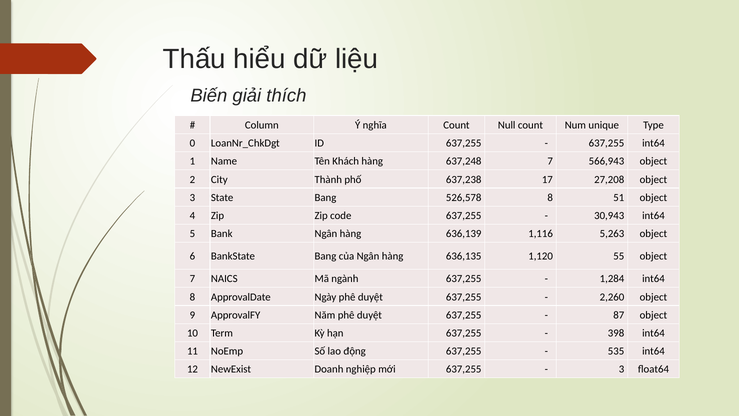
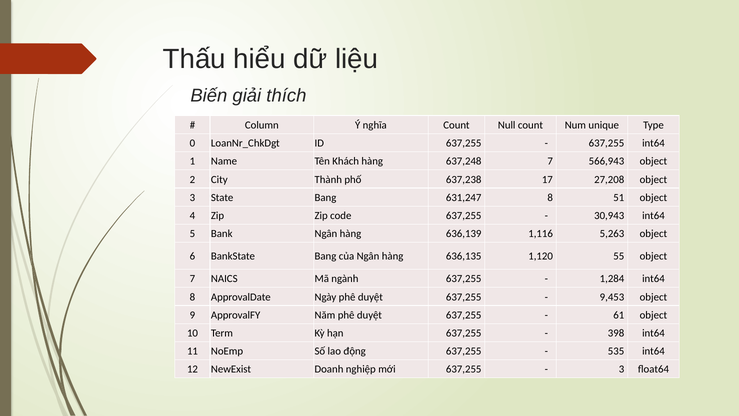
526,578: 526,578 -> 631,247
2,260: 2,260 -> 9,453
87: 87 -> 61
